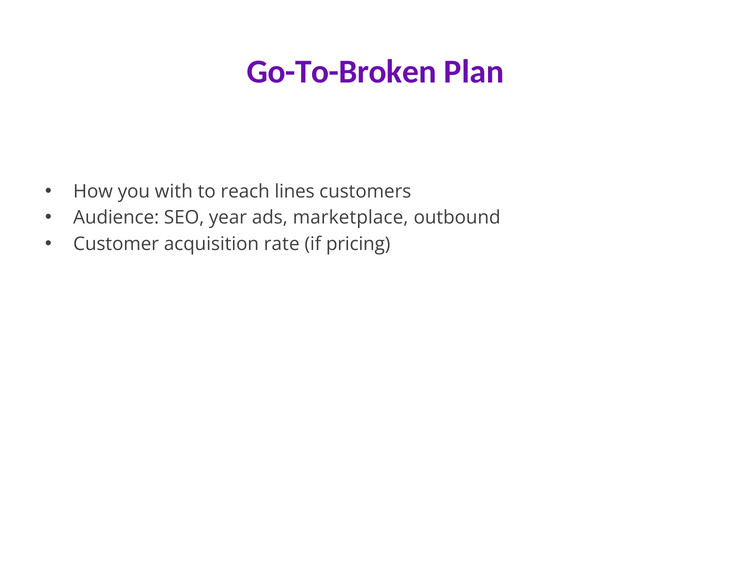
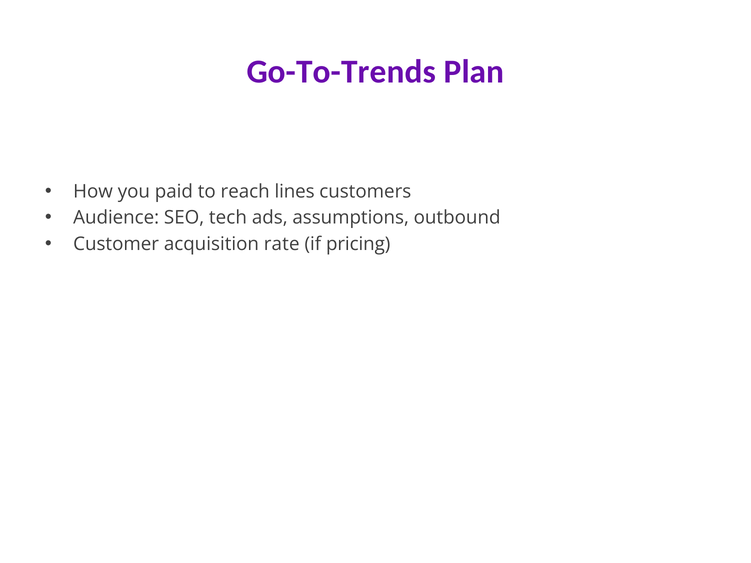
Go-To-Broken: Go-To-Broken -> Go-To-Trends
with: with -> paid
year: year -> tech
marketplace: marketplace -> assumptions
